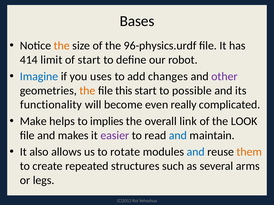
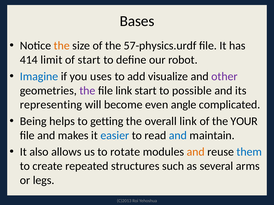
96-physics.urdf: 96-physics.urdf -> 57-physics.urdf
changes: changes -> visualize
the at (87, 91) colour: orange -> purple
file this: this -> link
functionality: functionality -> representing
really: really -> angle
Make: Make -> Being
implies: implies -> getting
LOOK: LOOK -> YOUR
easier colour: purple -> blue
and at (196, 152) colour: blue -> orange
them colour: orange -> blue
